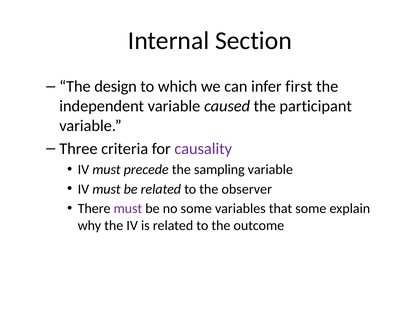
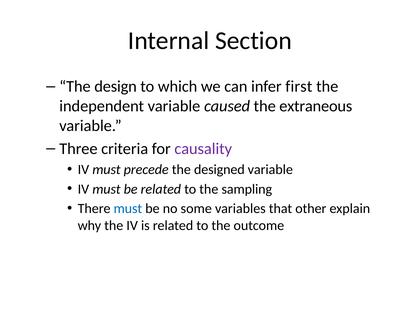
participant: participant -> extraneous
sampling: sampling -> designed
observer: observer -> sampling
must at (128, 209) colour: purple -> blue
that some: some -> other
